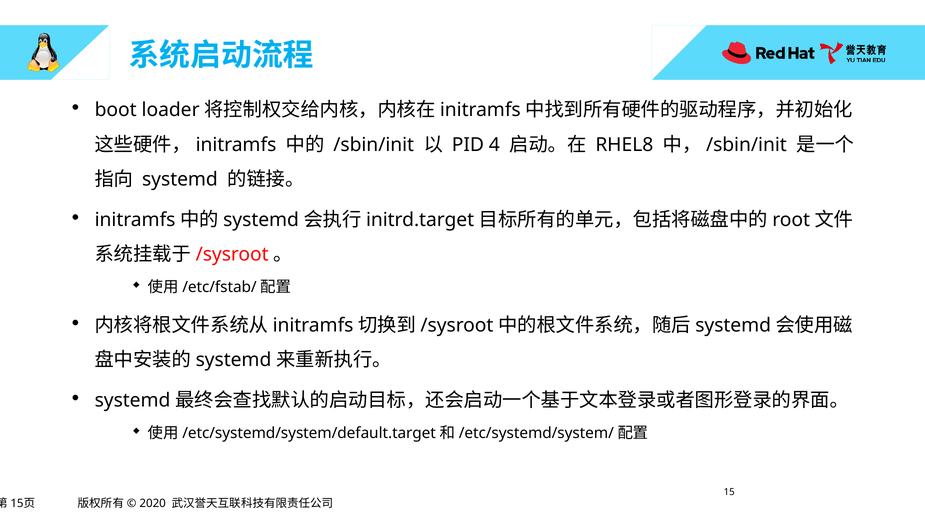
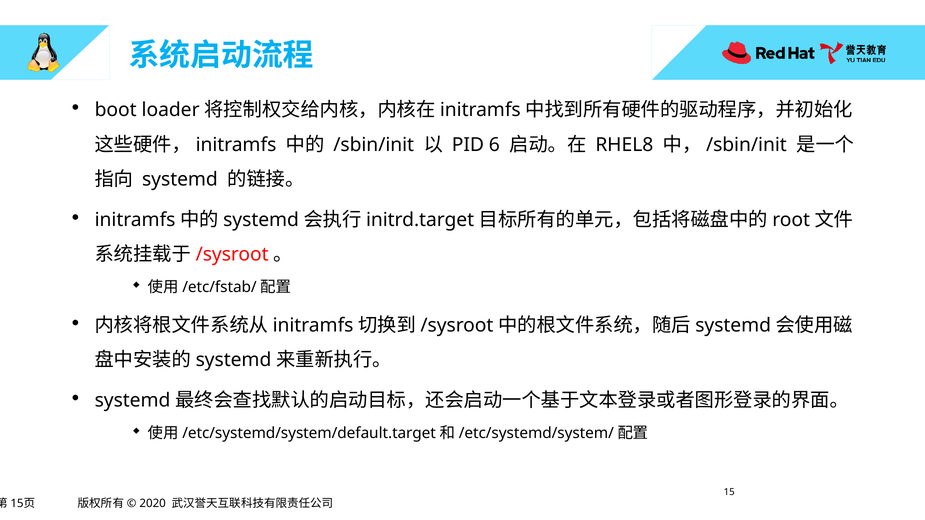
4: 4 -> 6
